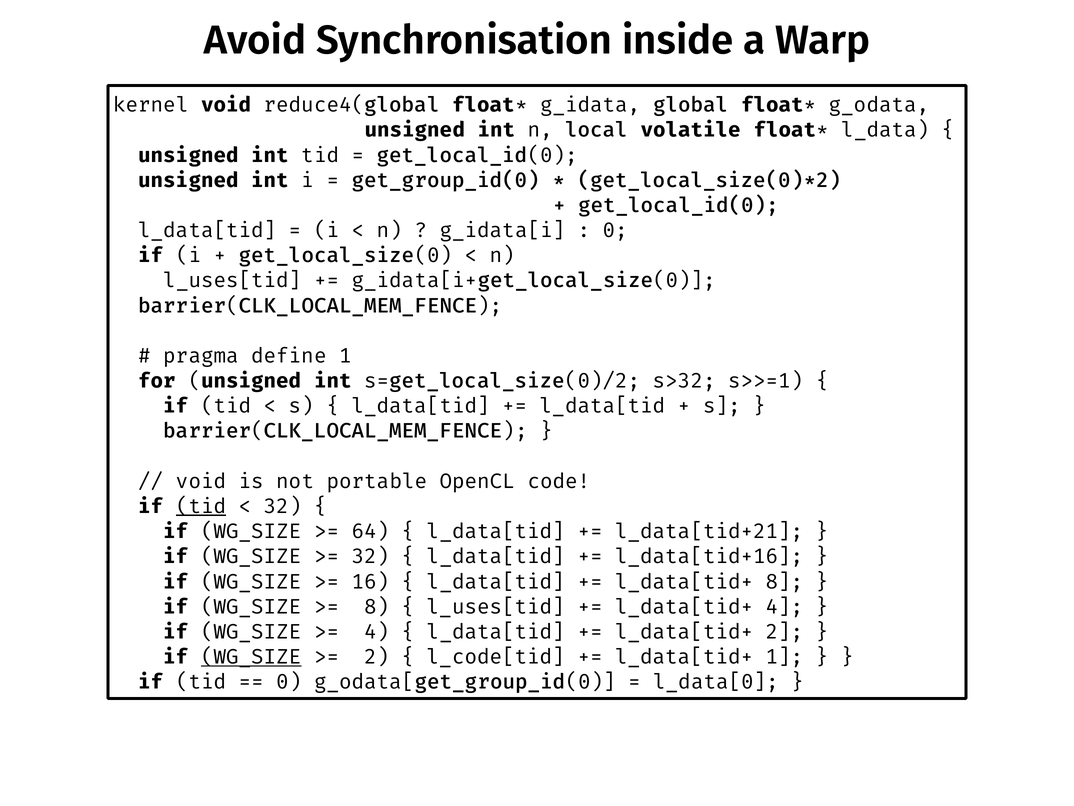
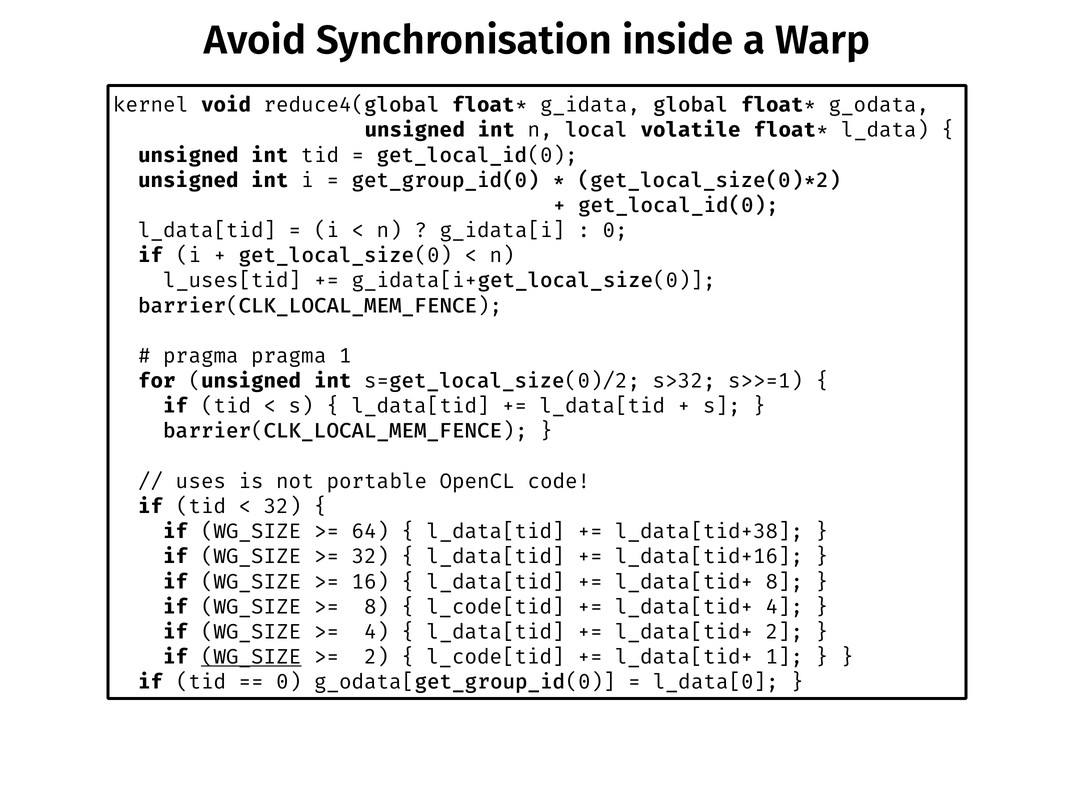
pragma define: define -> pragma
void at (201, 481): void -> uses
tid at (201, 506) underline: present -> none
l_data[tid+21: l_data[tid+21 -> l_data[tid+38
l_uses[tid at (496, 606): l_uses[tid -> l_code[tid
